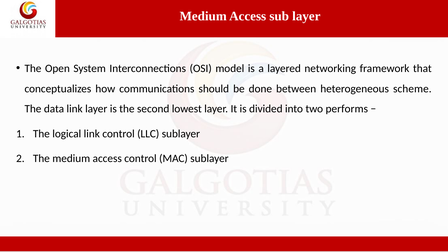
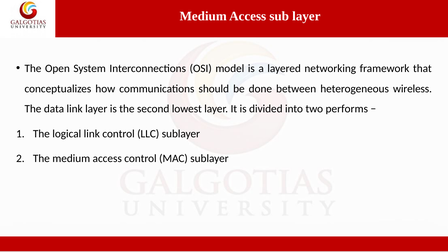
scheme: scheme -> wireless
